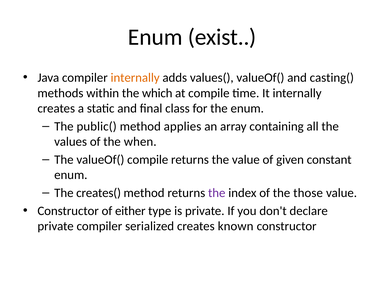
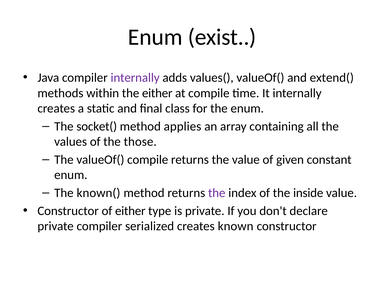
internally at (135, 78) colour: orange -> purple
casting(: casting( -> extend(
the which: which -> either
public(: public( -> socket(
when: when -> those
creates(: creates( -> known(
those: those -> inside
